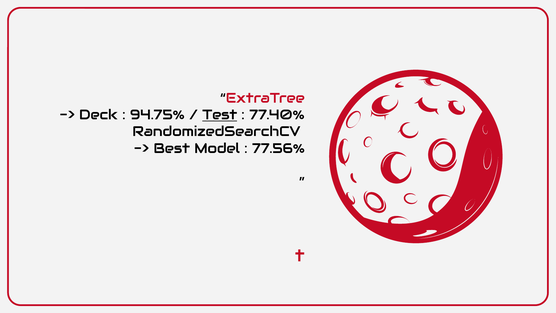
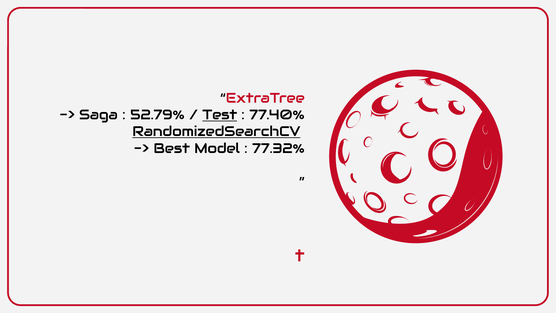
Deck: Deck -> Saga
94.75%: 94.75% -> 52.79%
RandomizedSearchCV underline: none -> present
77.56%: 77.56% -> 77.32%
